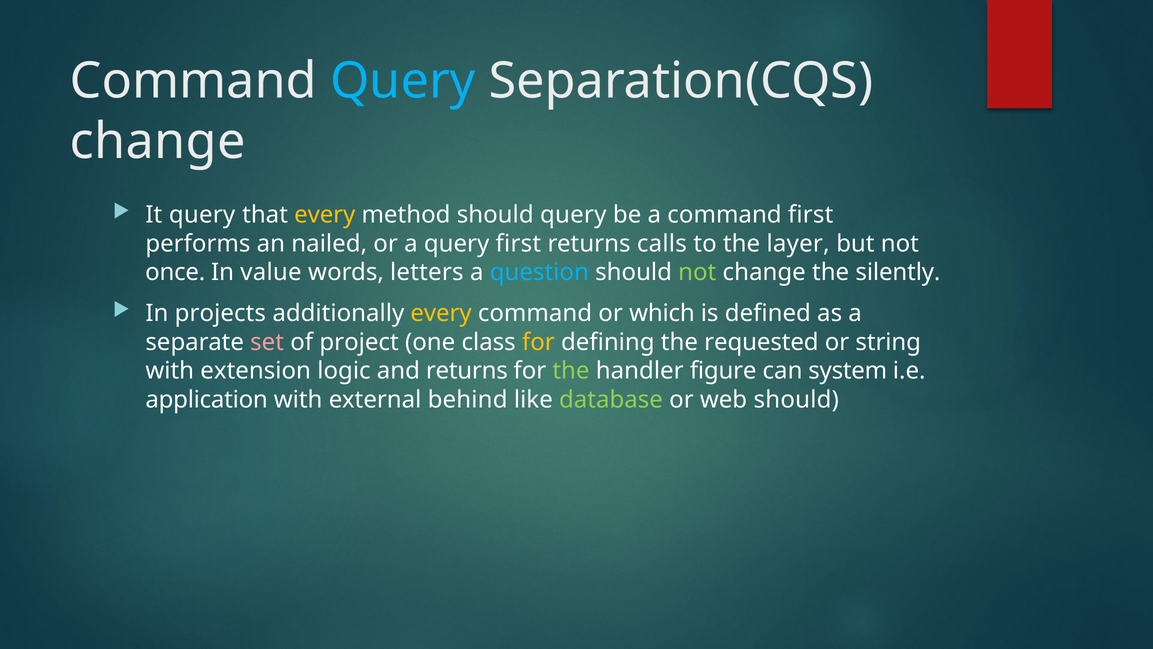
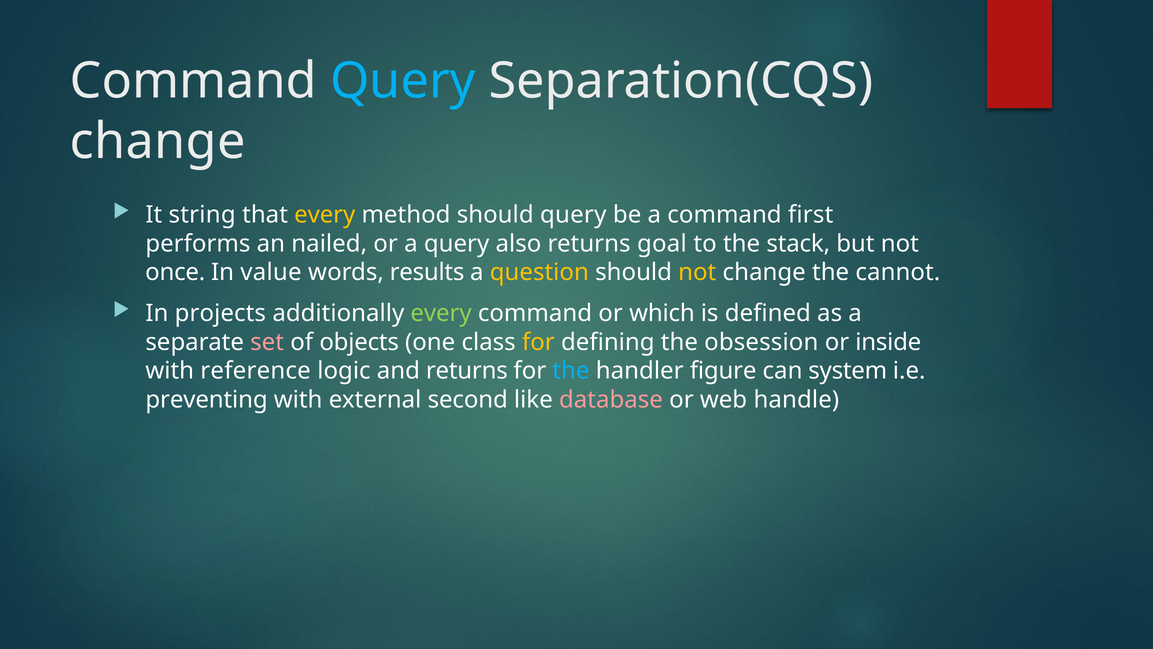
It query: query -> string
query first: first -> also
calls: calls -> goal
layer: layer -> stack
letters: letters -> results
question colour: light blue -> yellow
not at (697, 272) colour: light green -> yellow
silently: silently -> cannot
every at (441, 313) colour: yellow -> light green
project: project -> objects
requested: requested -> obsession
string: string -> inside
extension: extension -> reference
the at (571, 371) colour: light green -> light blue
application: application -> preventing
behind: behind -> second
database colour: light green -> pink
web should: should -> handle
